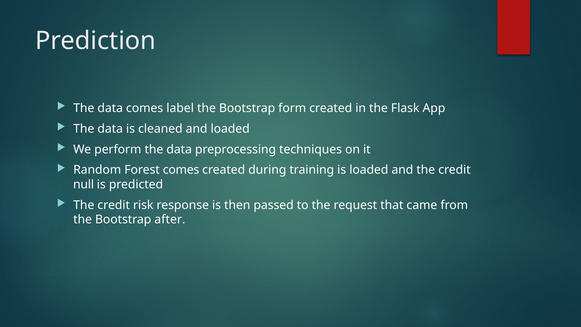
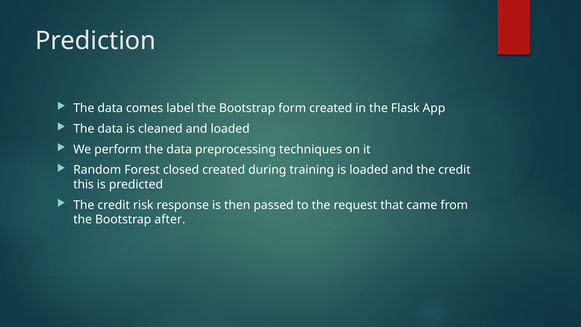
Forest comes: comes -> closed
null: null -> this
